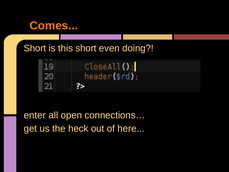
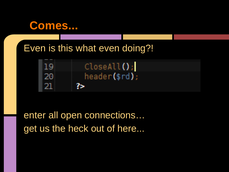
Short at (35, 48): Short -> Even
this short: short -> what
